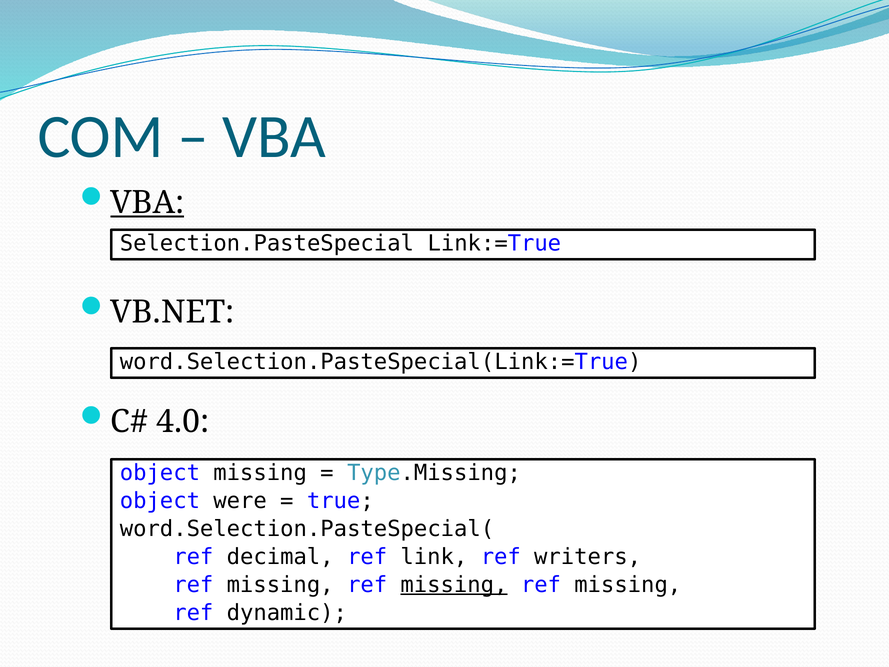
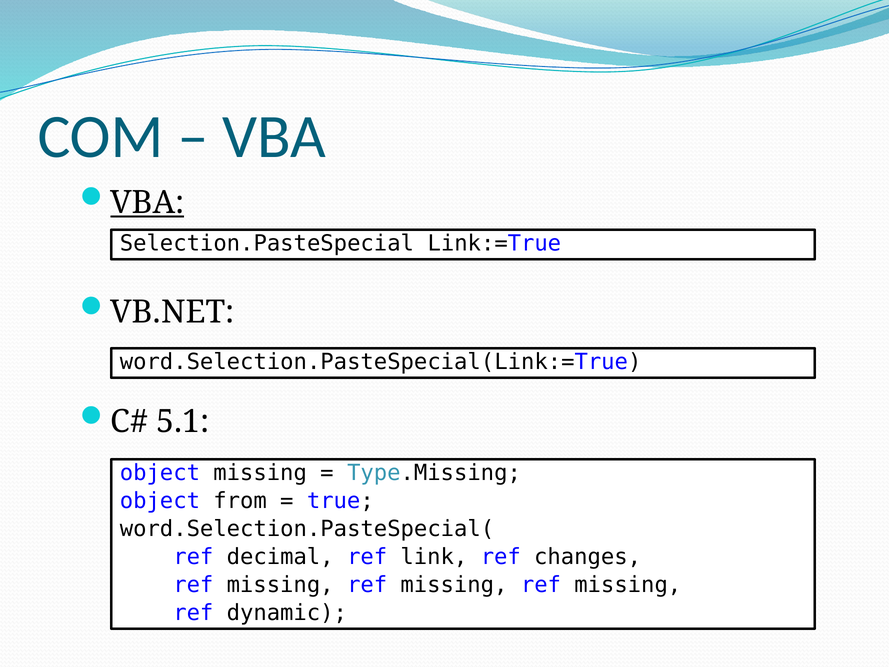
4.0: 4.0 -> 5.1
were: were -> from
writers: writers -> changes
missing at (454, 585) underline: present -> none
